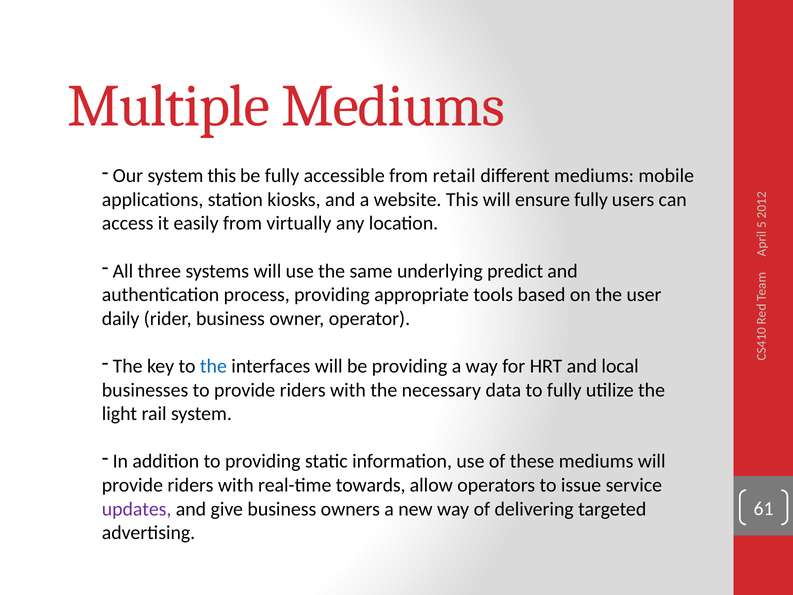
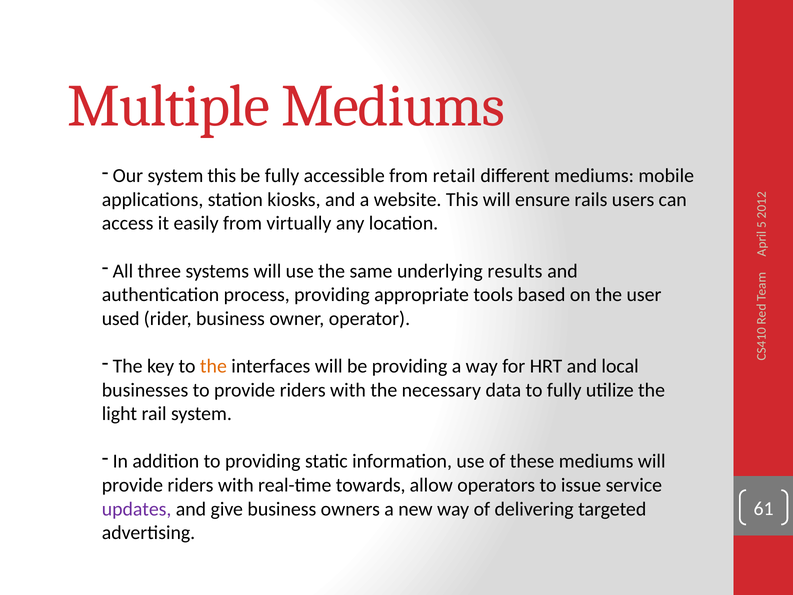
ensure fully: fully -> rails
predict: predict -> results
daily: daily -> used
the at (213, 366) colour: blue -> orange
